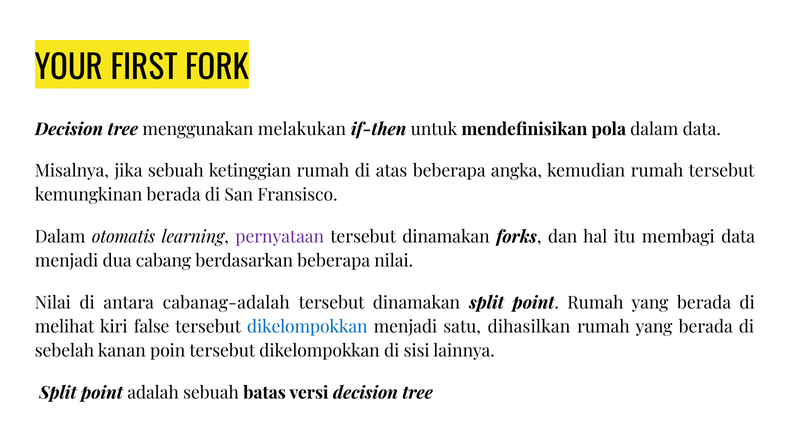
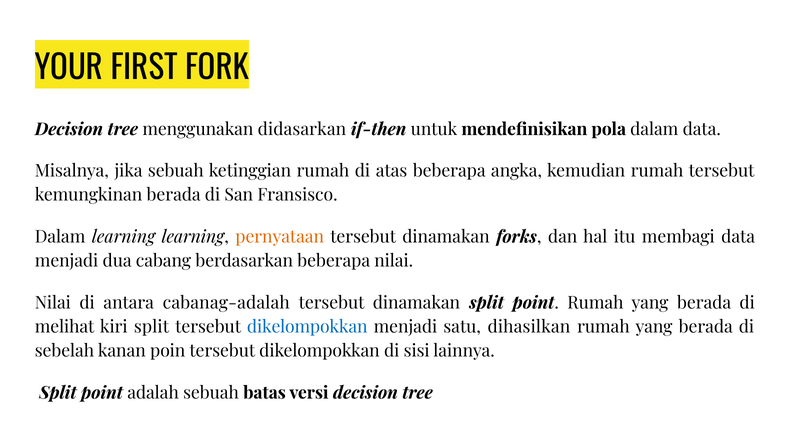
melakukan: melakukan -> didasarkan
Dalam otomatis: otomatis -> learning
pernyataan colour: purple -> orange
kiri false: false -> split
